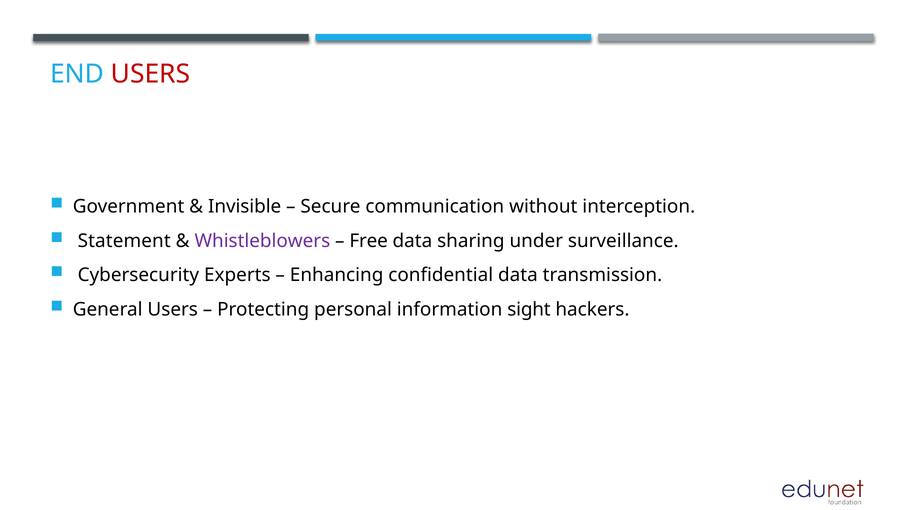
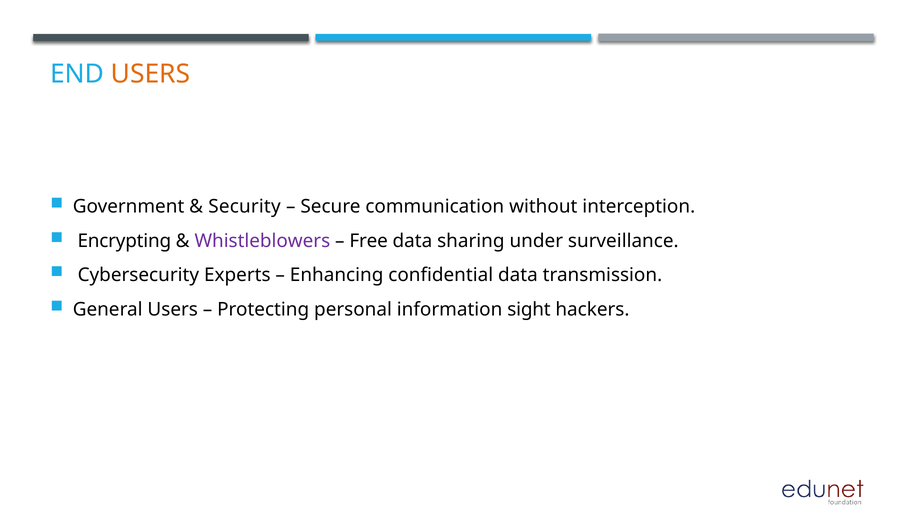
USERS at (151, 74) colour: red -> orange
Invisible: Invisible -> Security
Statement: Statement -> Encrypting
